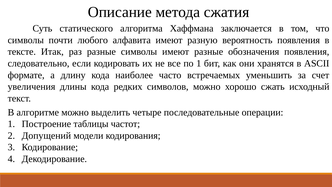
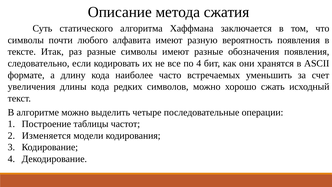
по 1: 1 -> 4
Допущений: Допущений -> Изменяется
